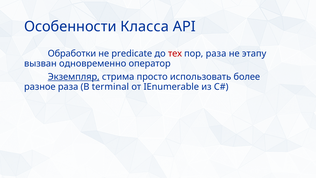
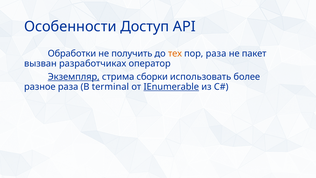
Класса: Класса -> Доступ
predicate: predicate -> получить
тех colour: red -> orange
этапу: этапу -> пакет
одновременно: одновременно -> разработчиках
просто: просто -> сборки
IEnumerable underline: none -> present
